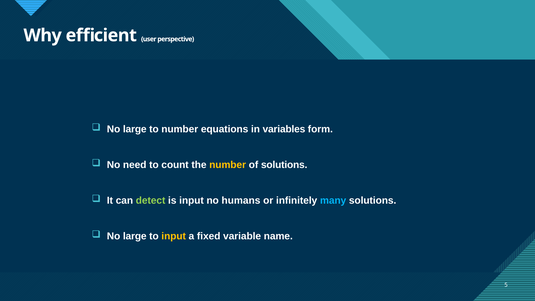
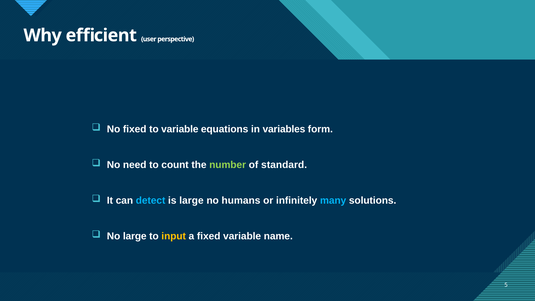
large at (135, 129): large -> fixed
to number: number -> variable
number at (228, 165) colour: yellow -> light green
of solutions: solutions -> standard
detect colour: light green -> light blue
is input: input -> large
